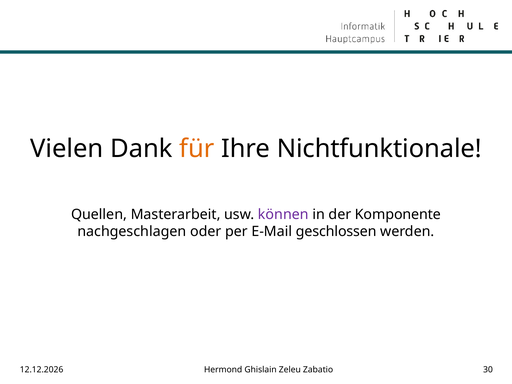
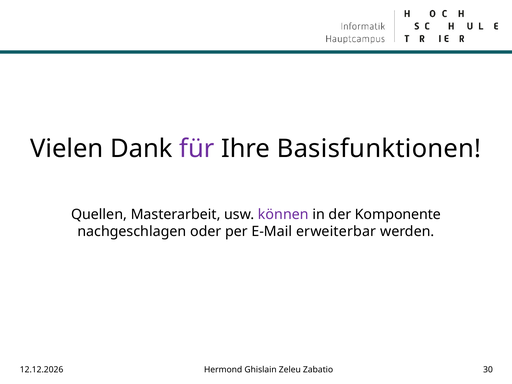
für colour: orange -> purple
Nichtfunktionale: Nichtfunktionale -> Basisfunktionen
geschlossen: geschlossen -> erweiterbar
